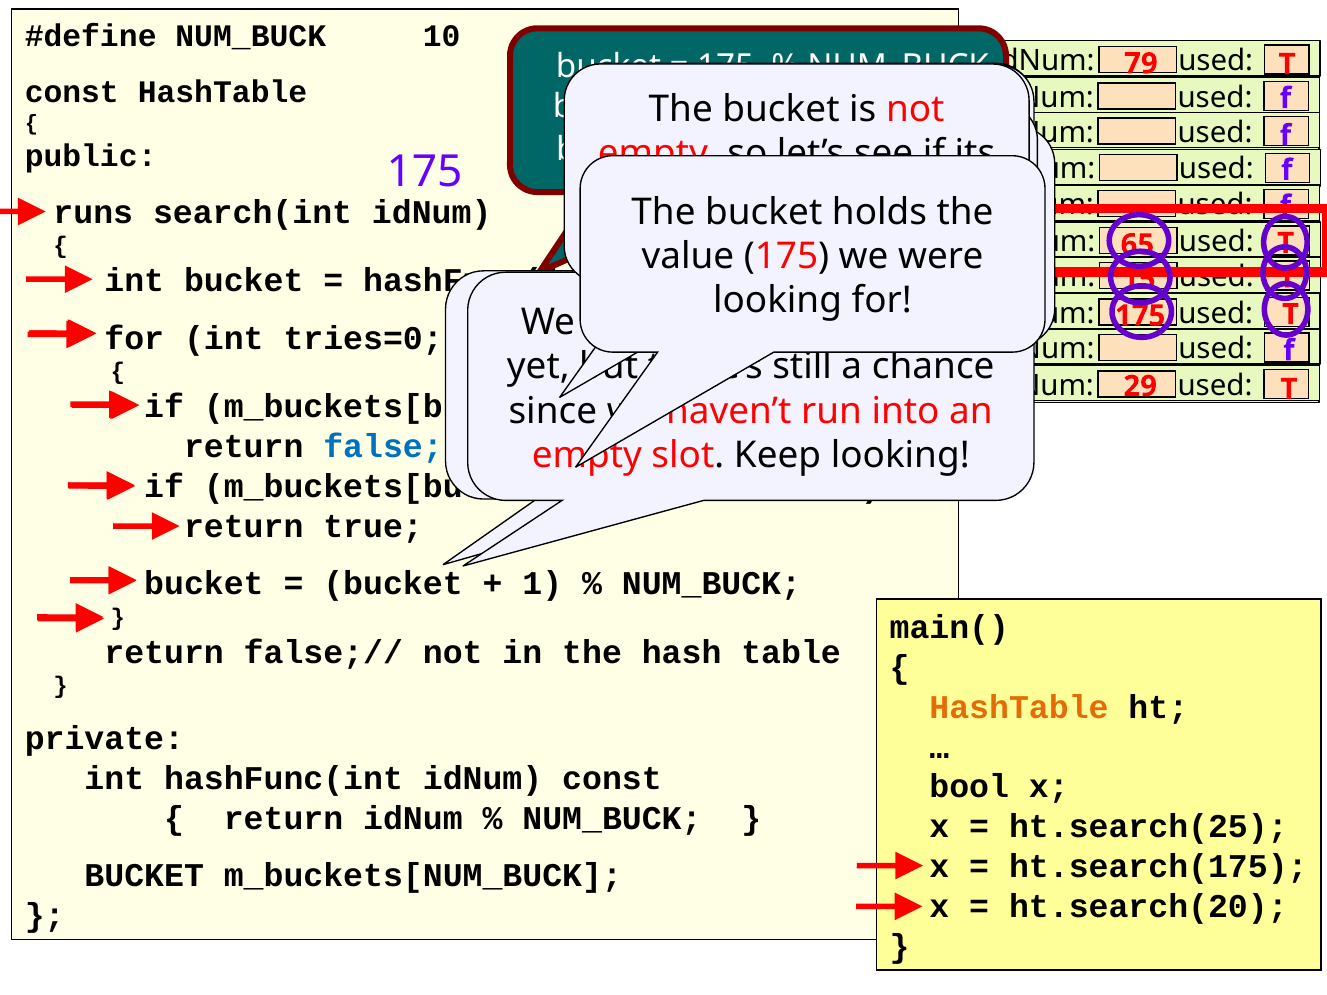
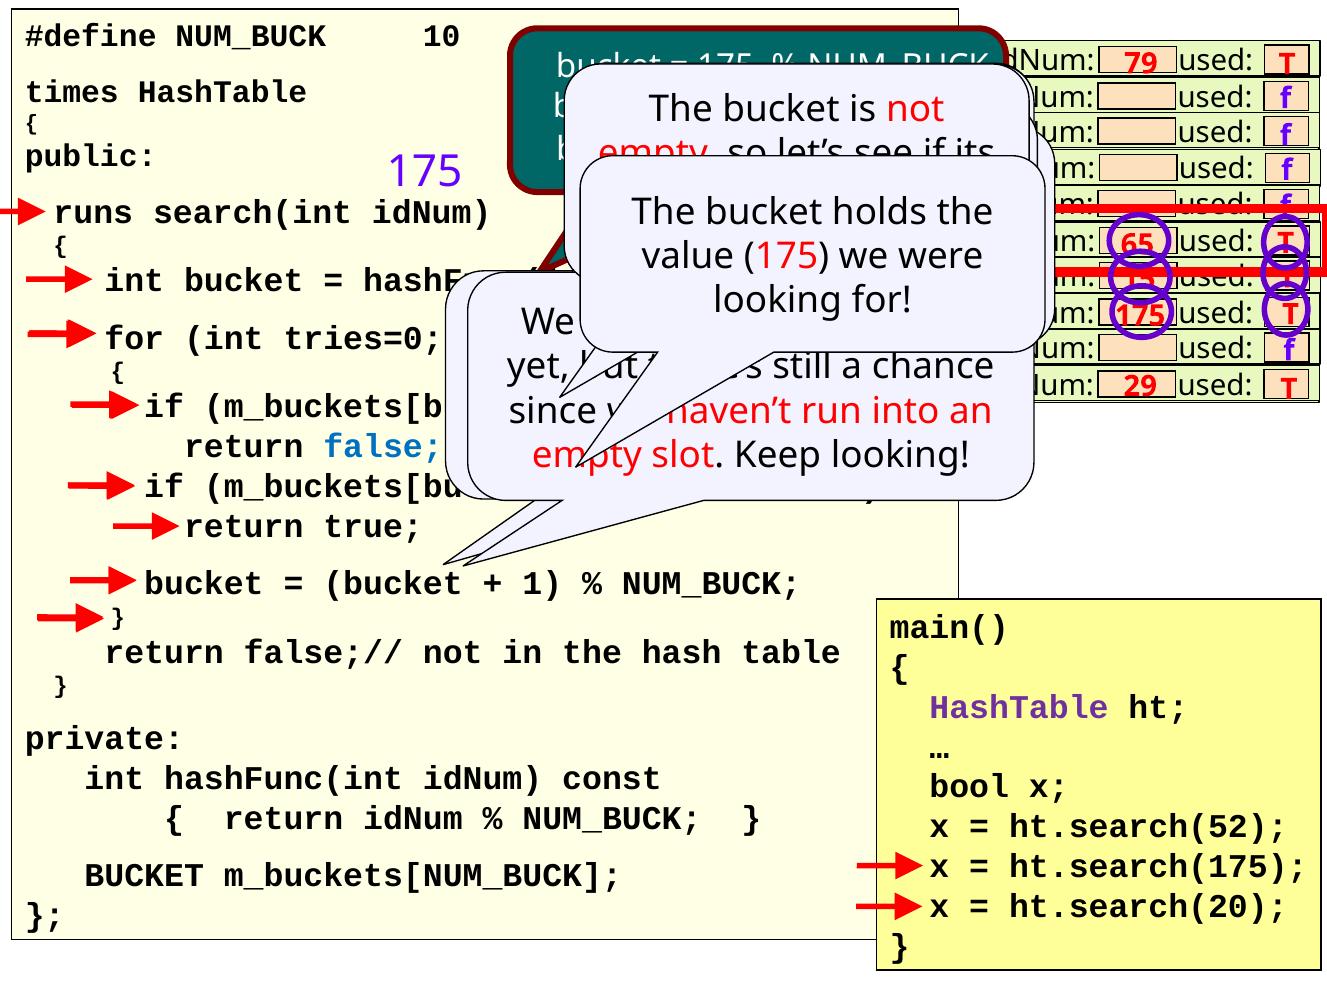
const at (72, 92): const -> times
HashTable at (1019, 708) colour: orange -> purple
ht.search(25: ht.search(25 -> ht.search(52
